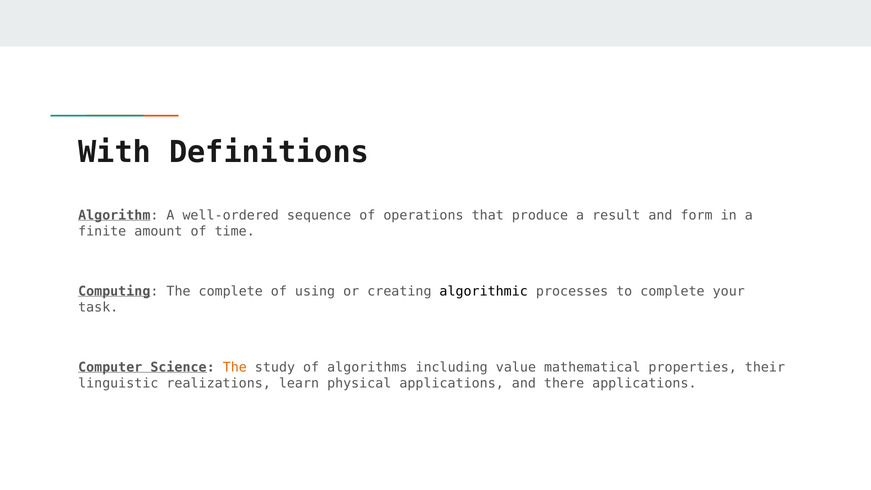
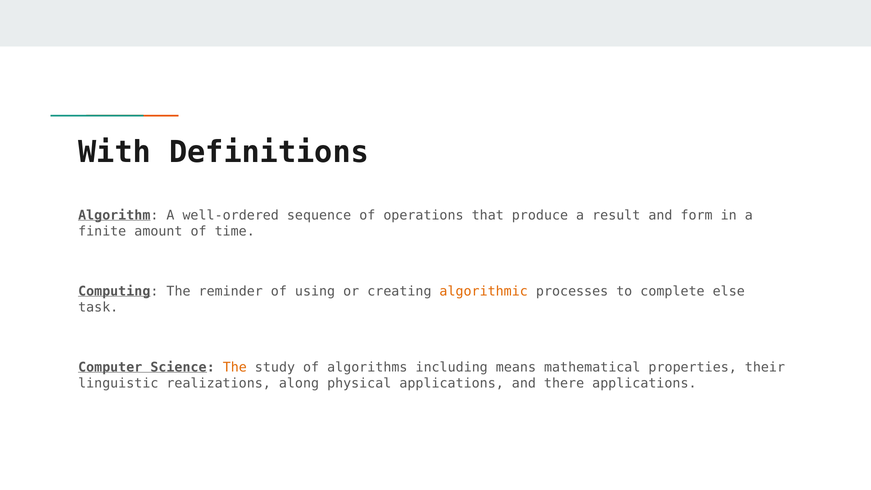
The complete: complete -> reminder
algorithmic colour: black -> orange
your: your -> else
value: value -> means
learn: learn -> along
